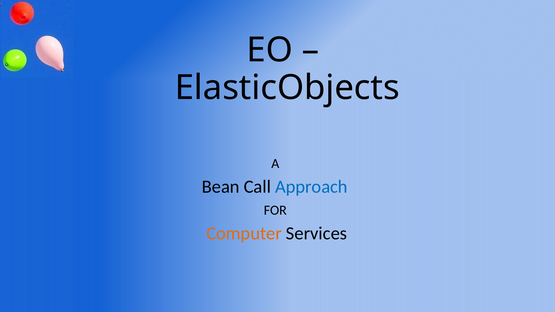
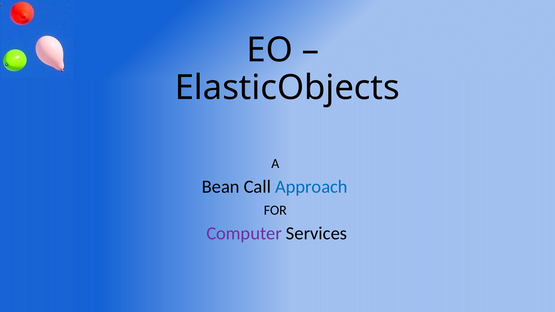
Computer colour: orange -> purple
